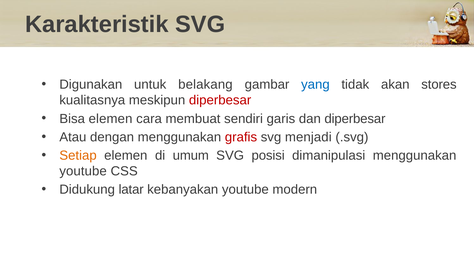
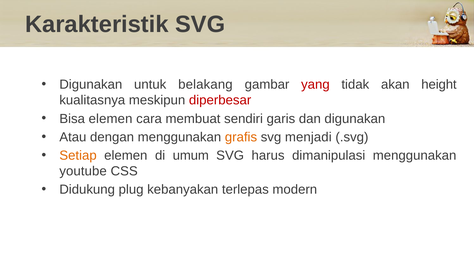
yang colour: blue -> red
stores: stores -> height
dan diperbesar: diperbesar -> digunakan
grafis colour: red -> orange
posisi: posisi -> harus
latar: latar -> plug
kebanyakan youtube: youtube -> terlepas
